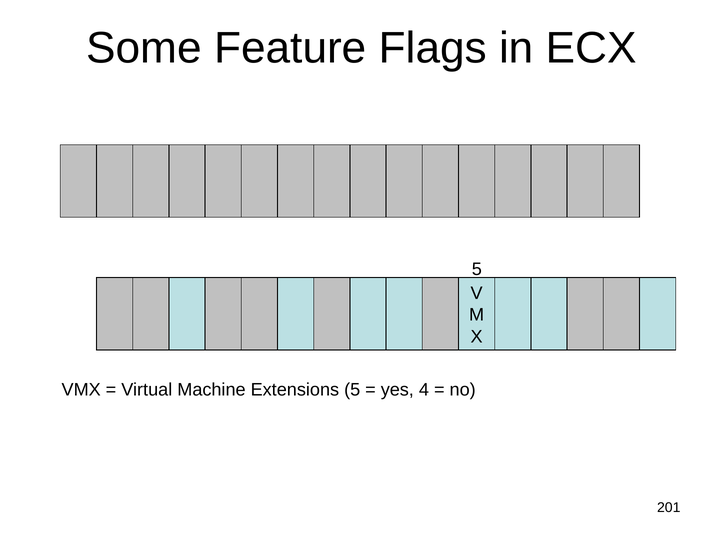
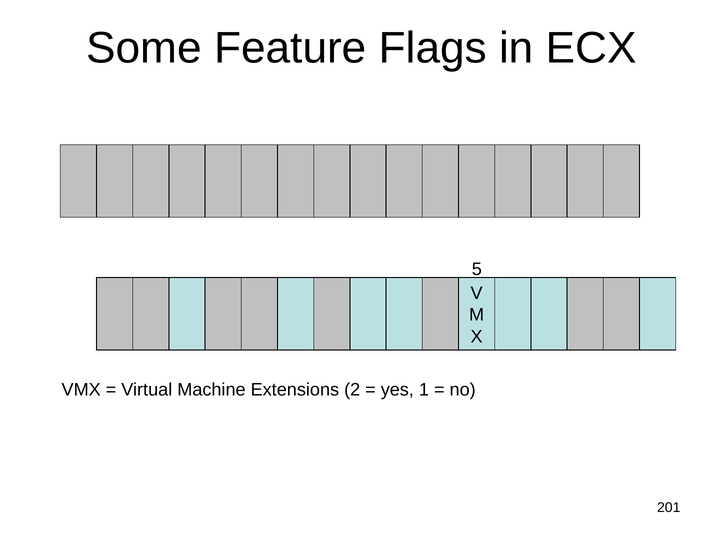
Extensions 5: 5 -> 2
4: 4 -> 1
